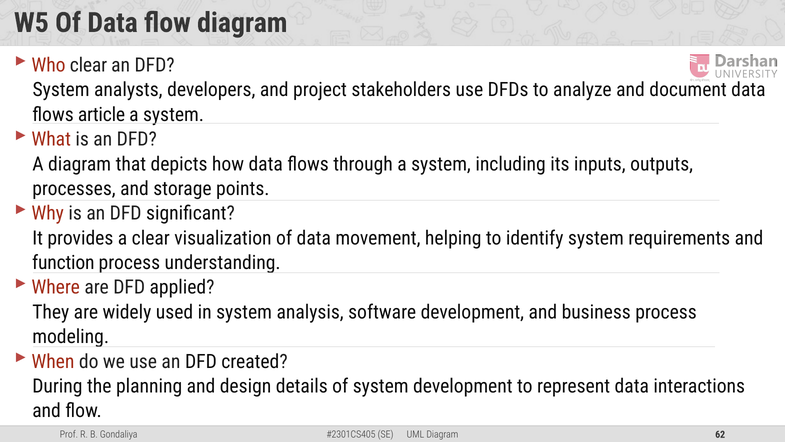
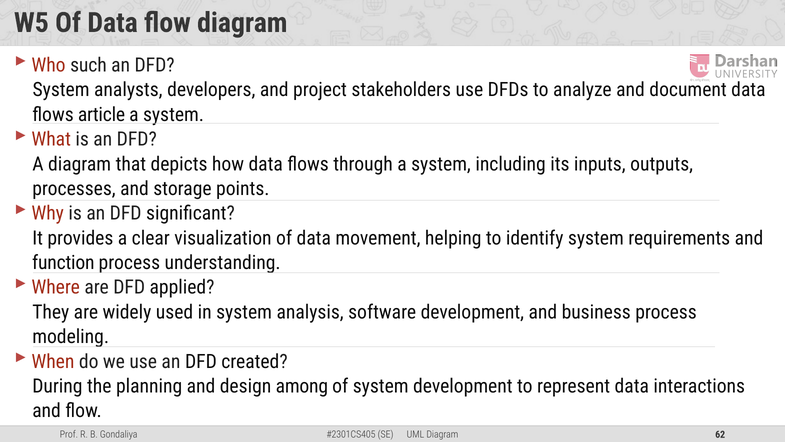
Who clear: clear -> such
details: details -> among
